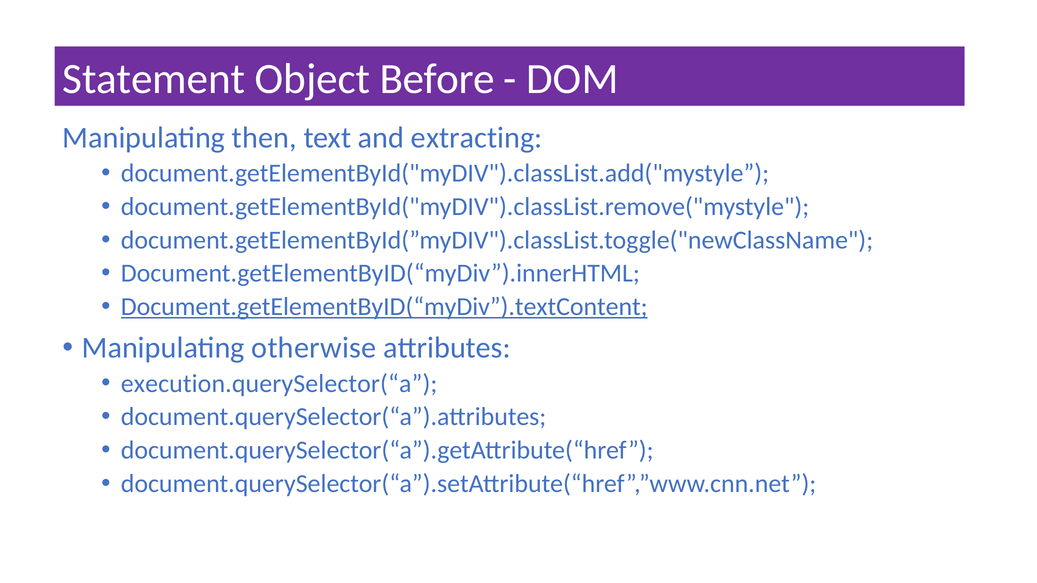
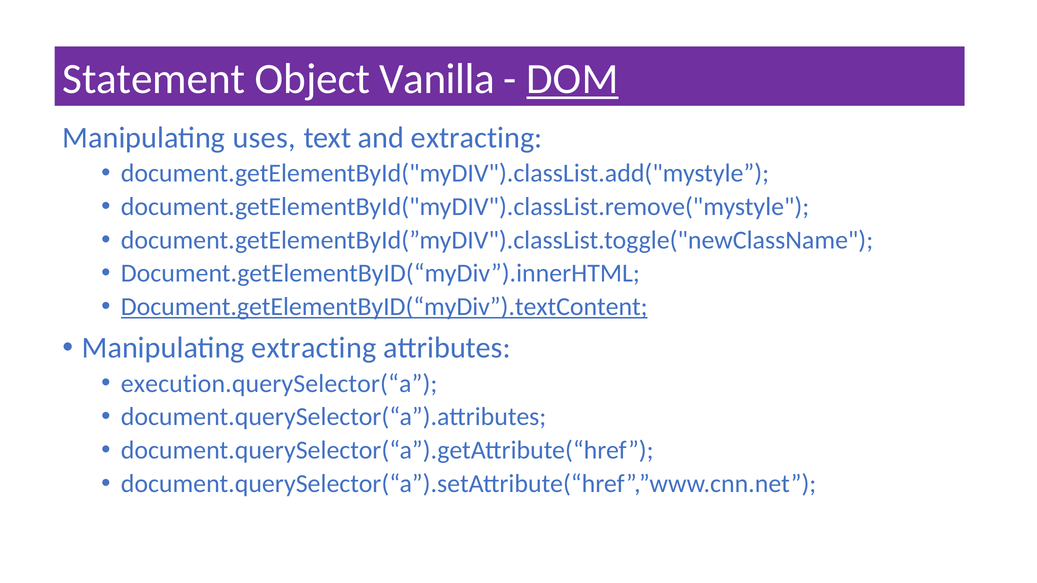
Before: Before -> Vanilla
DOM underline: none -> present
then: then -> uses
Manipulating otherwise: otherwise -> extracting
